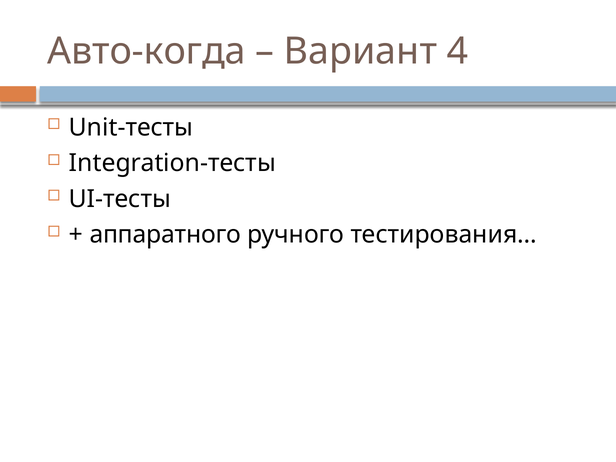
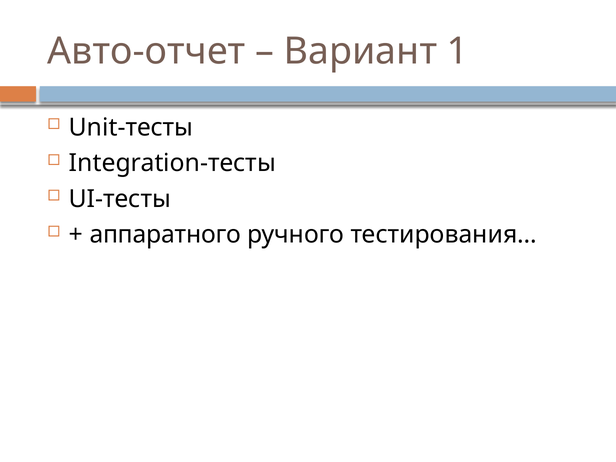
Авто-когда: Авто-когда -> Авто-отчет
4: 4 -> 1
